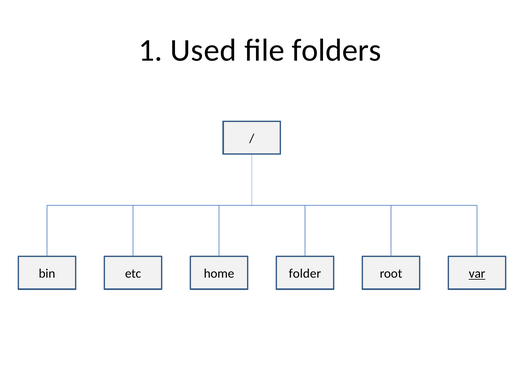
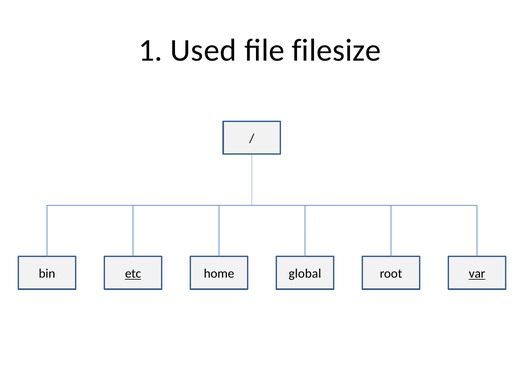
folders: folders -> filesize
etc underline: none -> present
folder: folder -> global
